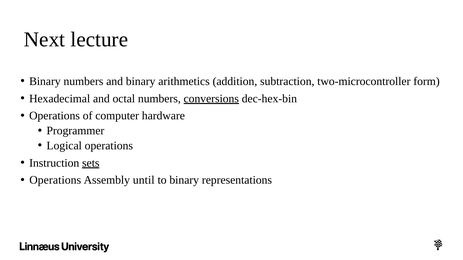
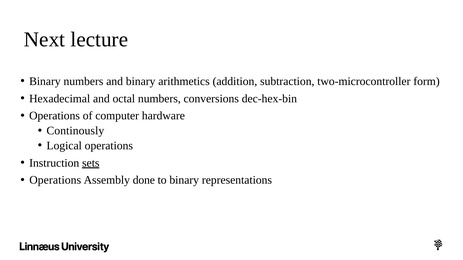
conversions underline: present -> none
Programmer: Programmer -> Continously
until: until -> done
